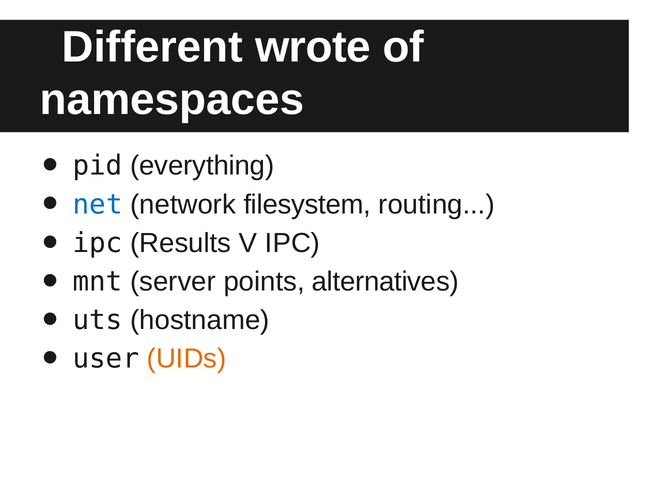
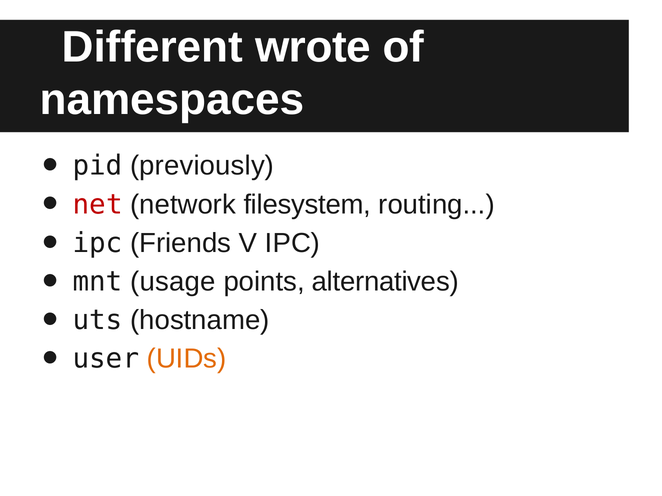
everything: everything -> previously
net colour: blue -> red
Results: Results -> Friends
server: server -> usage
